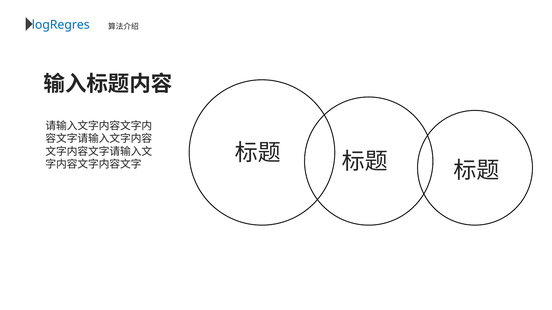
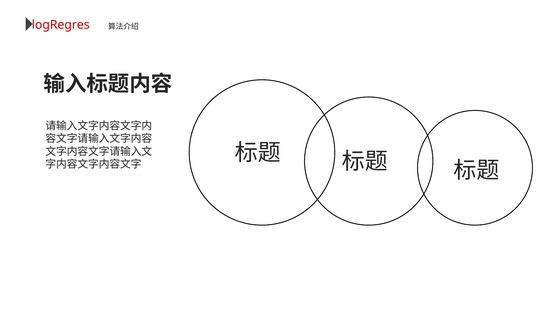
logRegres colour: blue -> red
